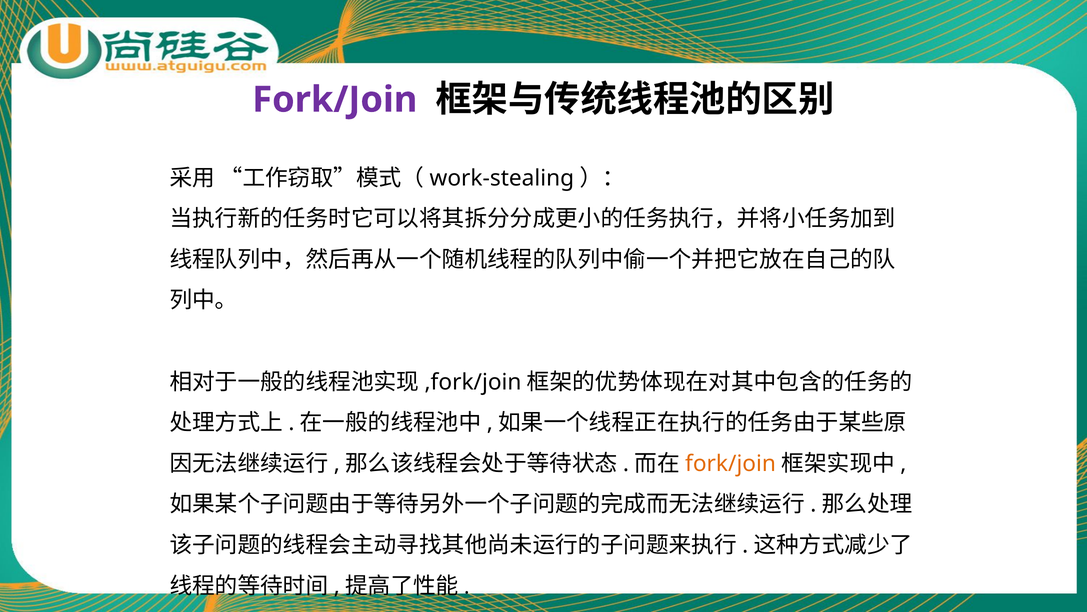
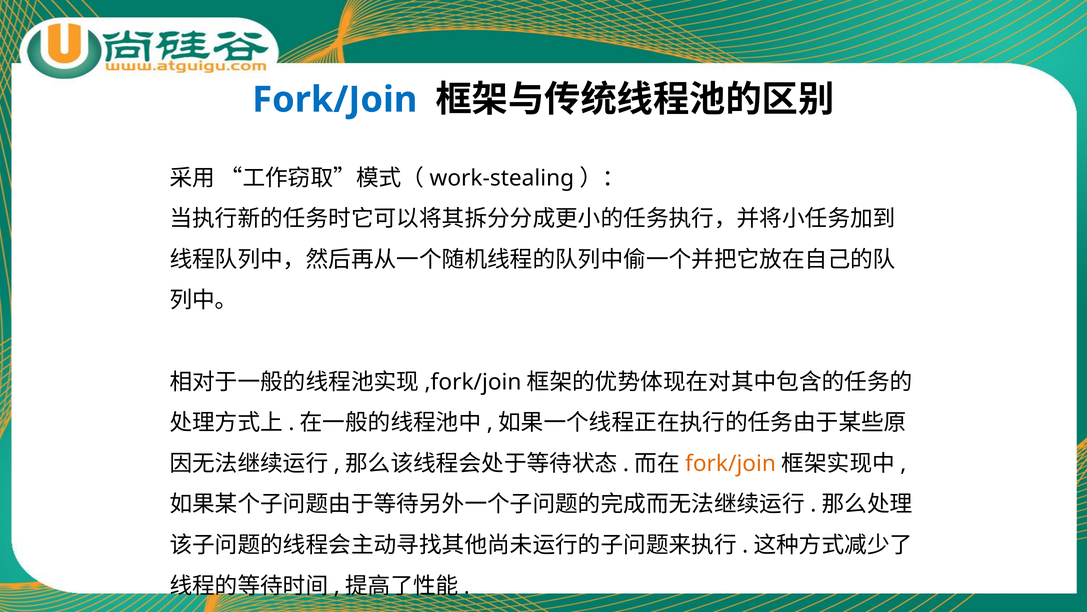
Fork/Join at (335, 100) colour: purple -> blue
